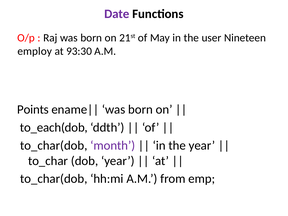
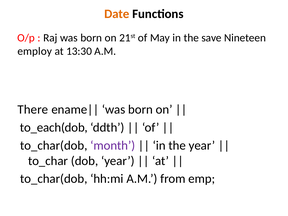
Date colour: purple -> orange
user: user -> save
93:30: 93:30 -> 13:30
Points: Points -> There
